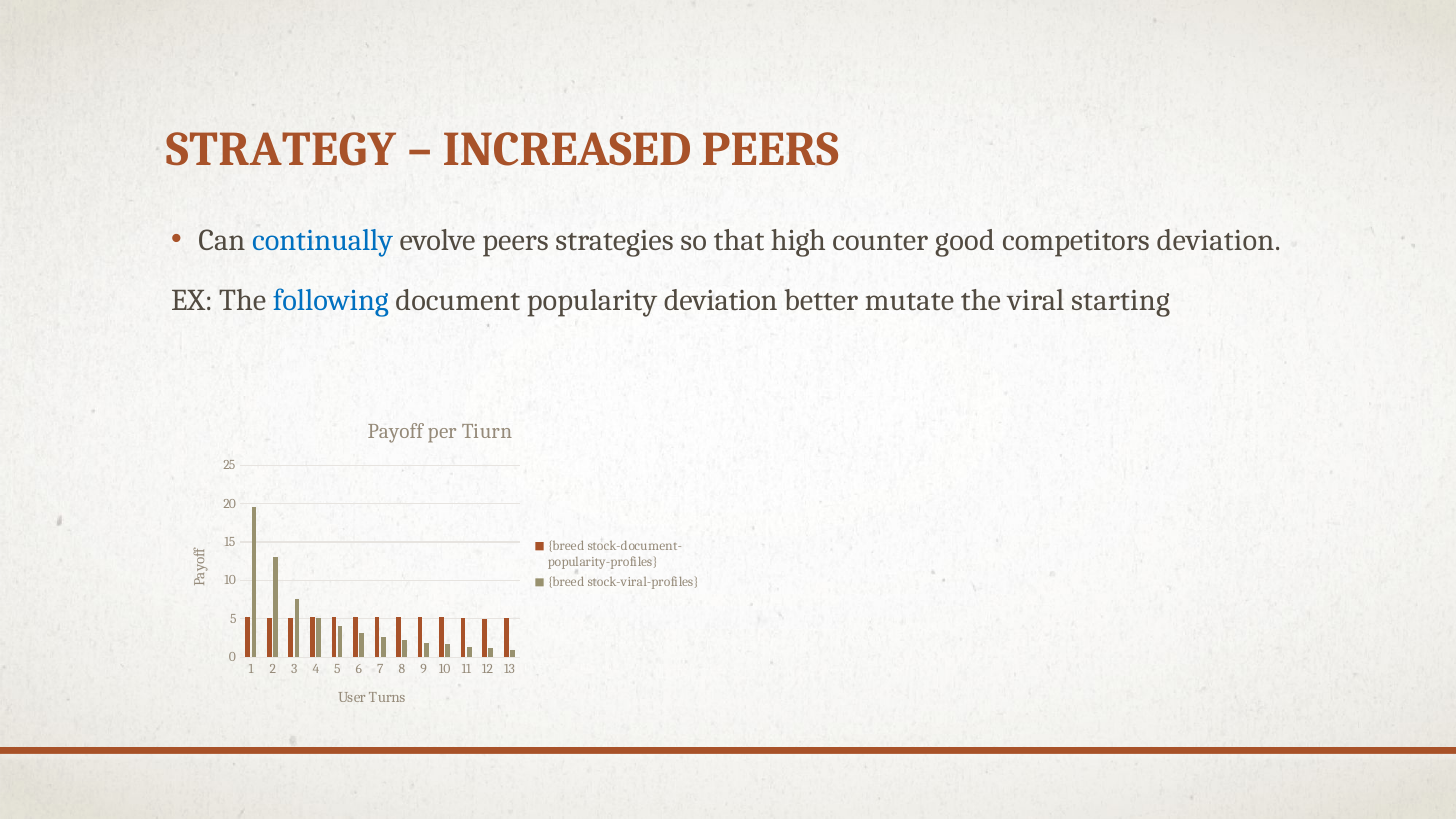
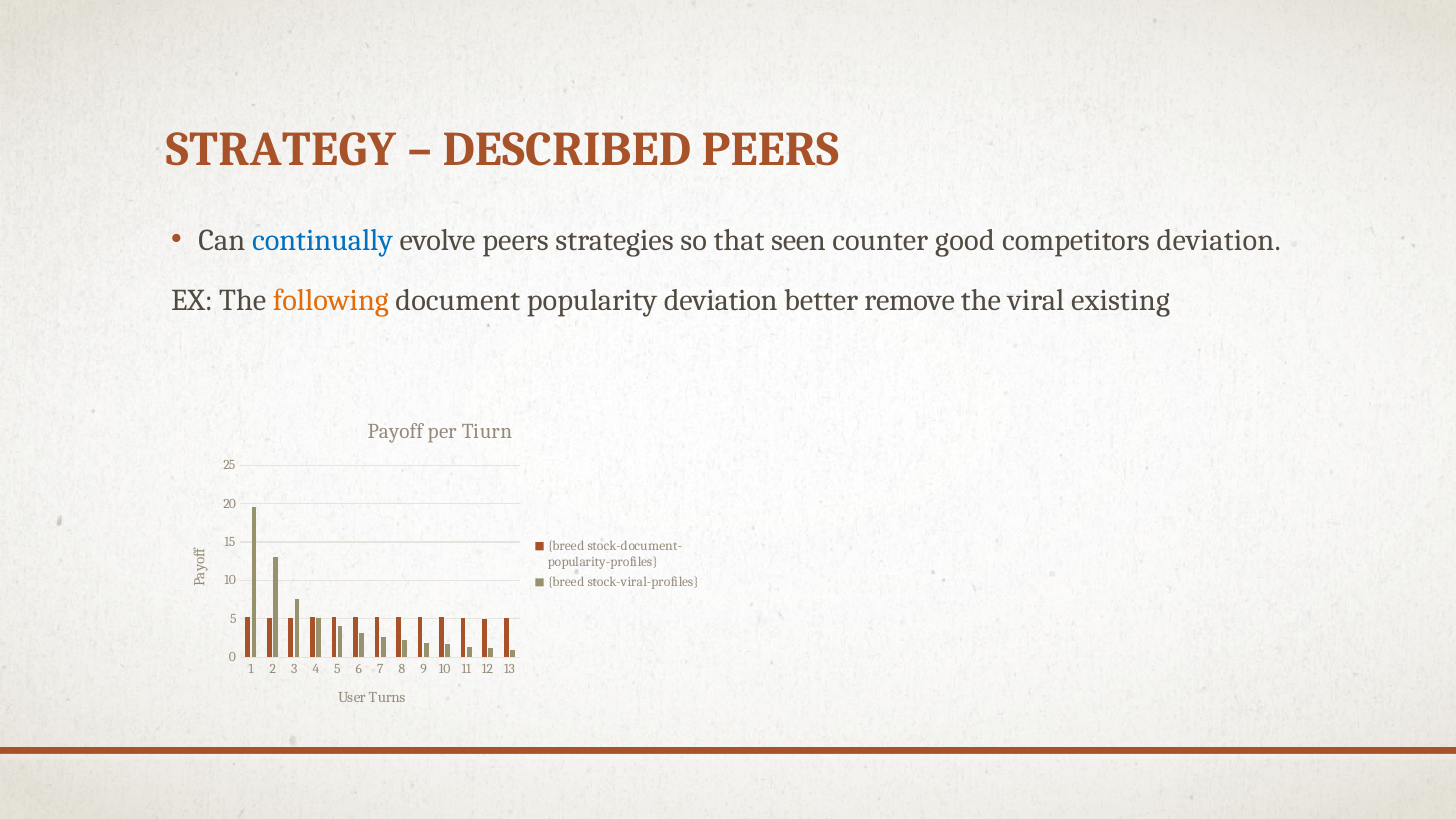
INCREASED: INCREASED -> DESCRIBED
high: high -> seen
following colour: blue -> orange
mutate: mutate -> remove
starting: starting -> existing
